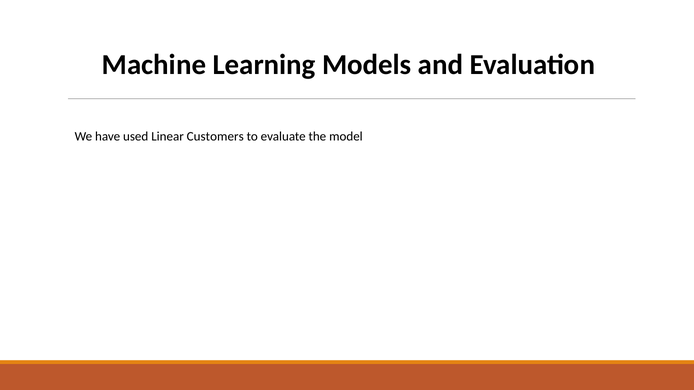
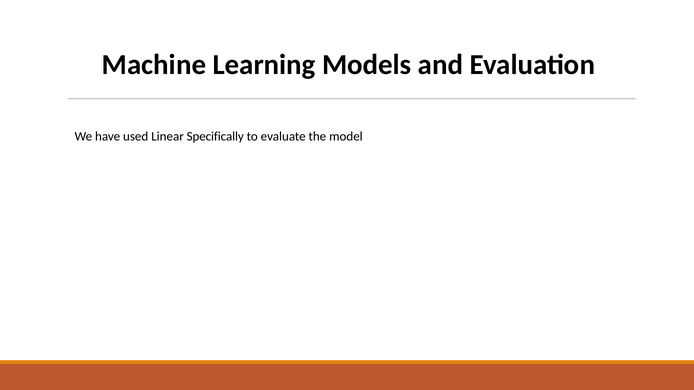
Customers: Customers -> Specifically
